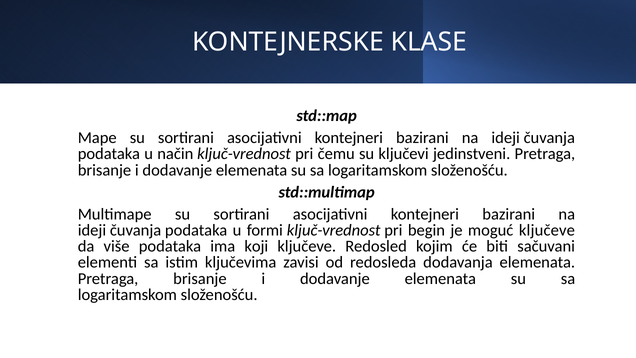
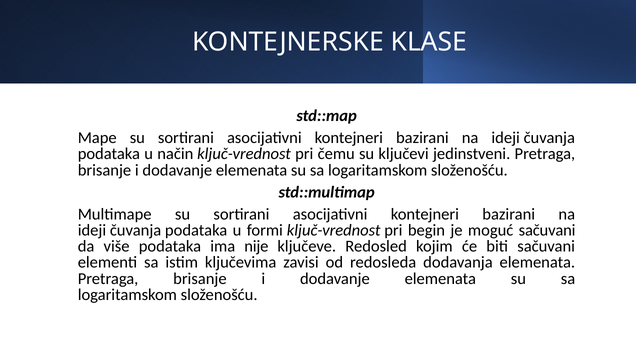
moguć ključeve: ključeve -> sačuvani
koji: koji -> nije
